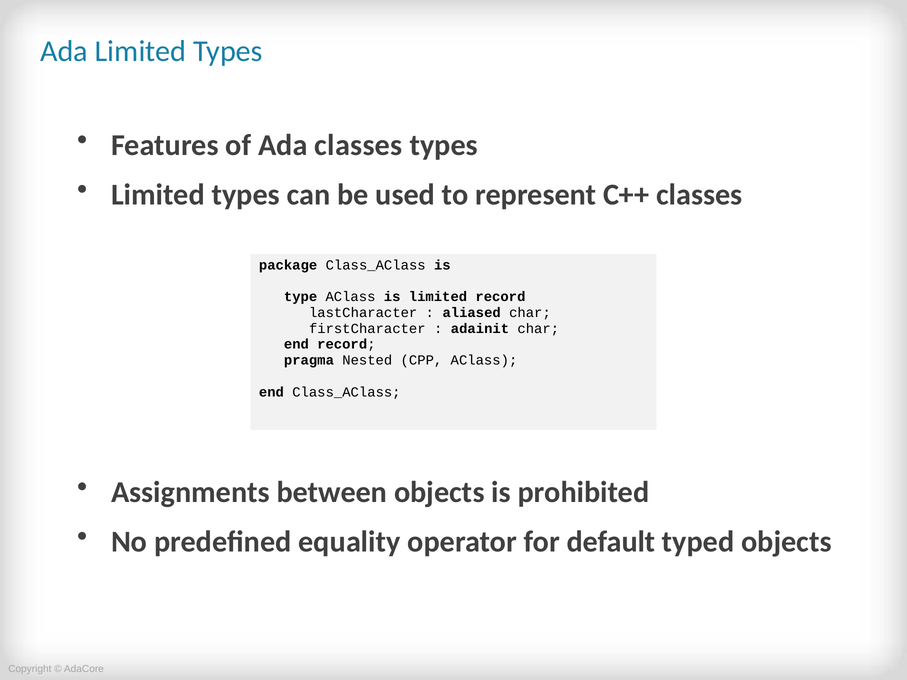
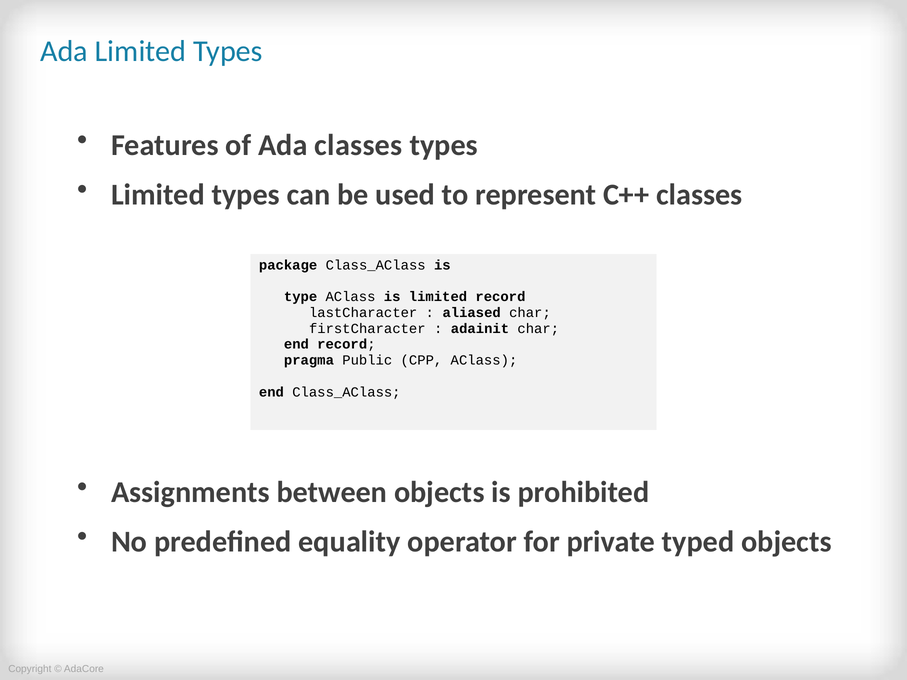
Nested: Nested -> Public
default: default -> private
